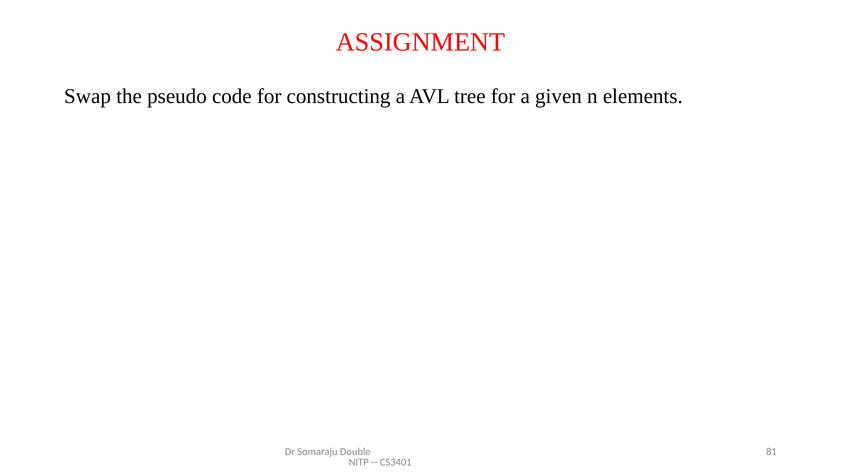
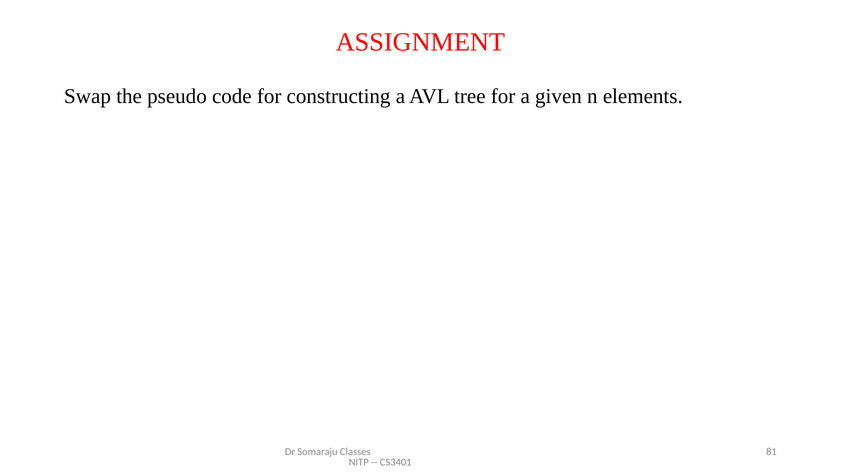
Double: Double -> Classes
